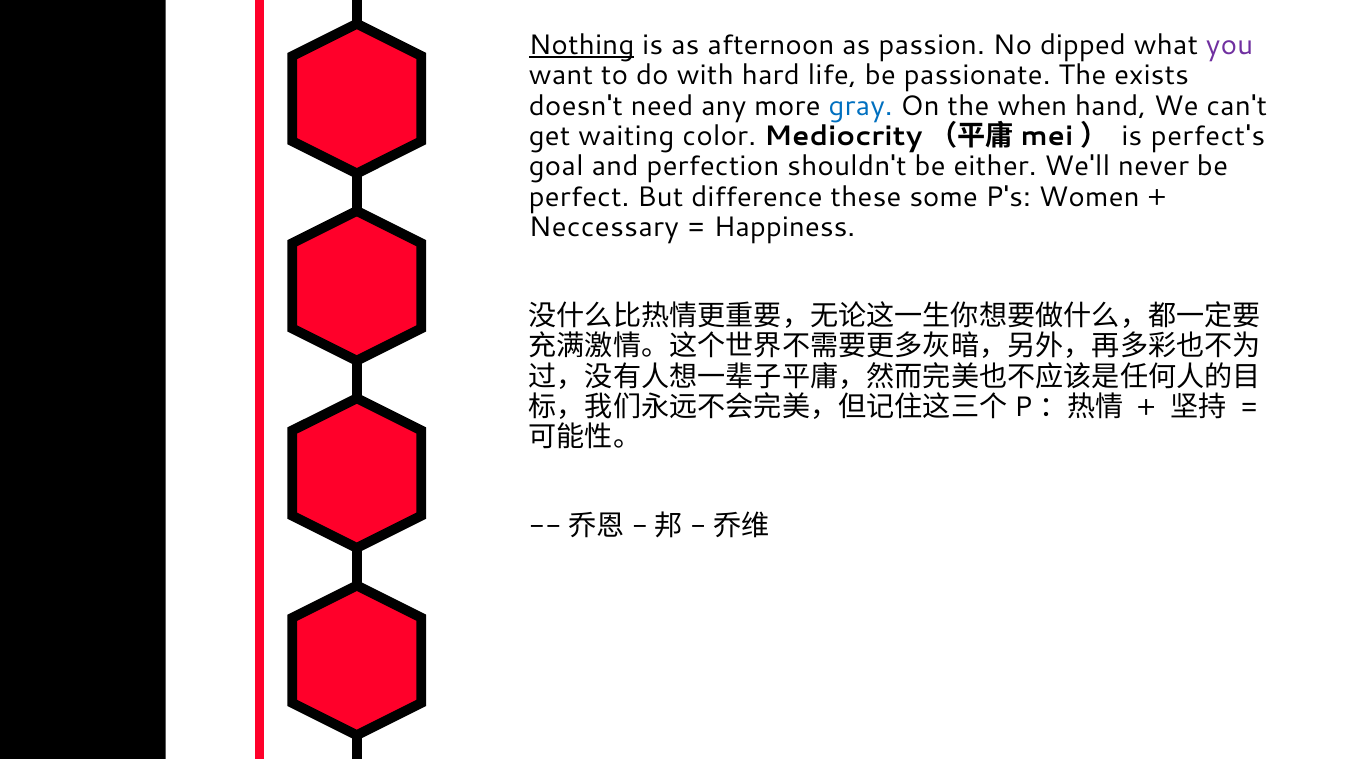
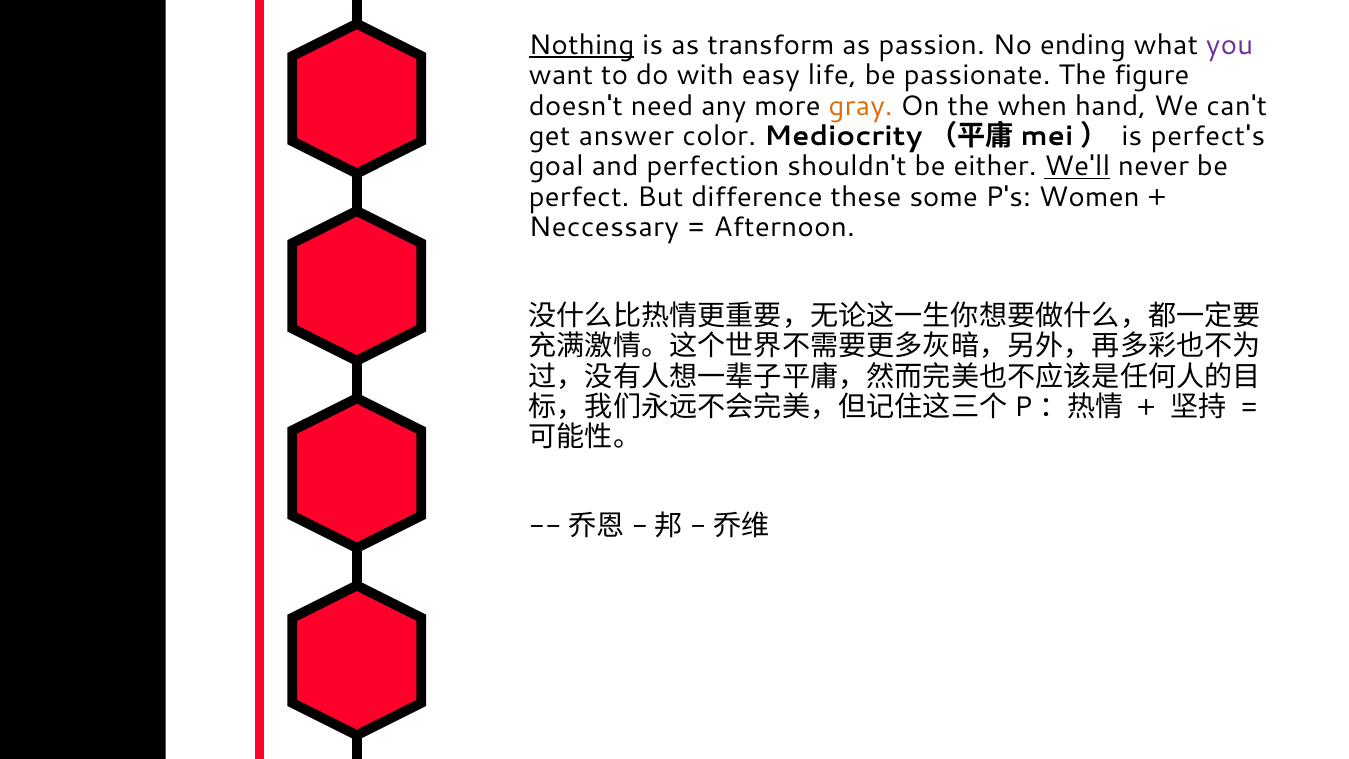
afternoon: afternoon -> transform
dipped: dipped -> ending
hard: hard -> easy
exists: exists -> figure
gray colour: blue -> orange
waiting: waiting -> answer
We'll underline: none -> present
Happiness: Happiness -> Afternoon
